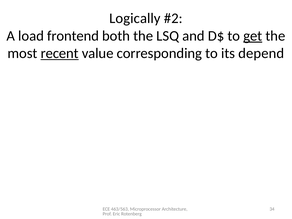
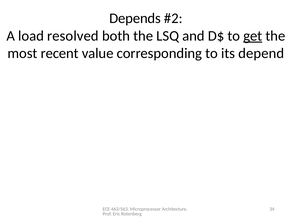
Logically: Logically -> Depends
frontend: frontend -> resolved
recent underline: present -> none
